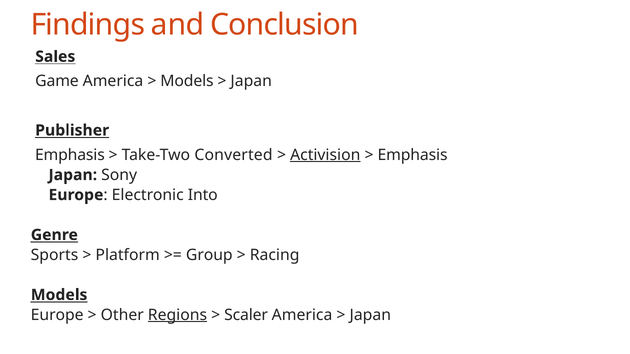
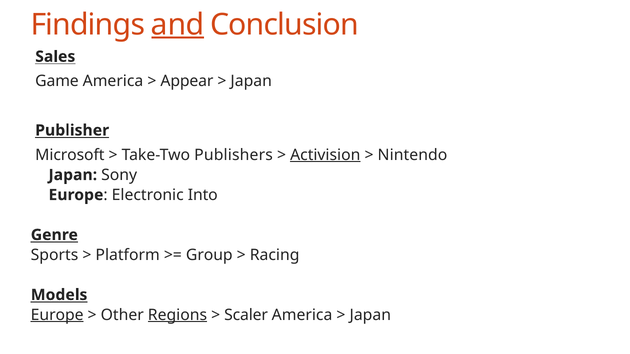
and underline: none -> present
Models at (187, 81): Models -> Appear
Emphasis at (70, 155): Emphasis -> Microsoft
Converted: Converted -> Publishers
Emphasis at (413, 155): Emphasis -> Nintendo
Europe at (57, 315) underline: none -> present
